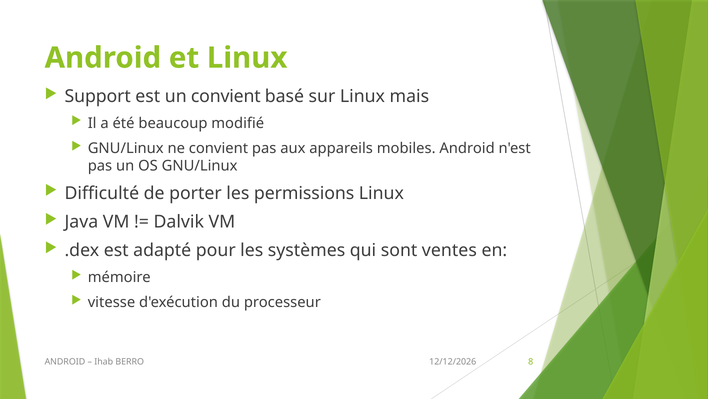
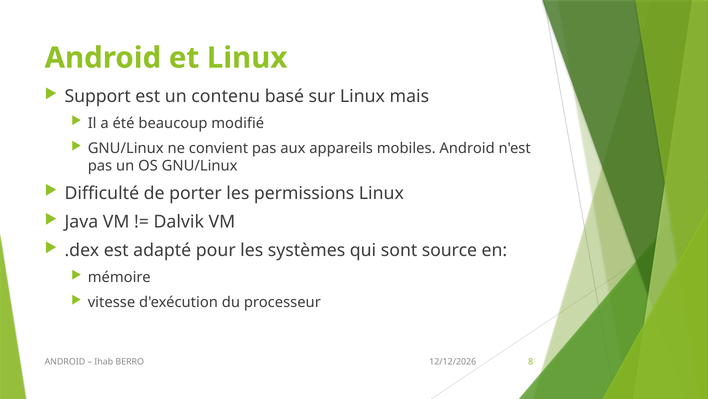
un convient: convient -> contenu
ventes: ventes -> source
